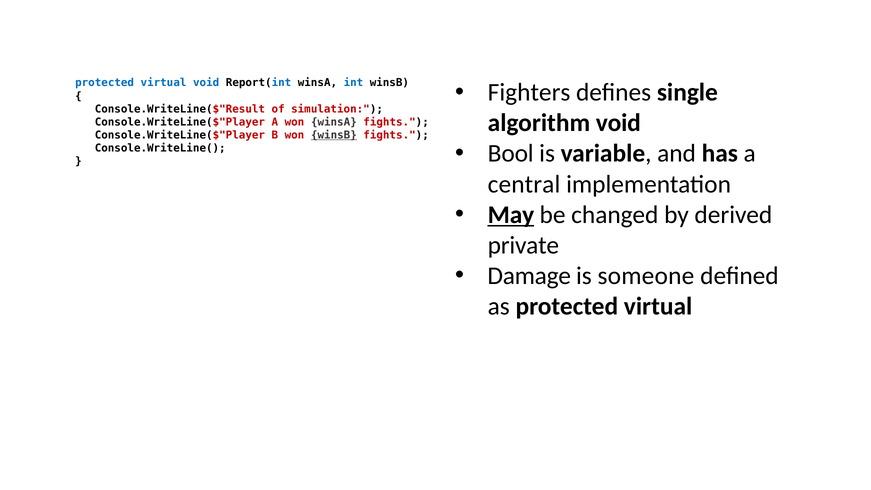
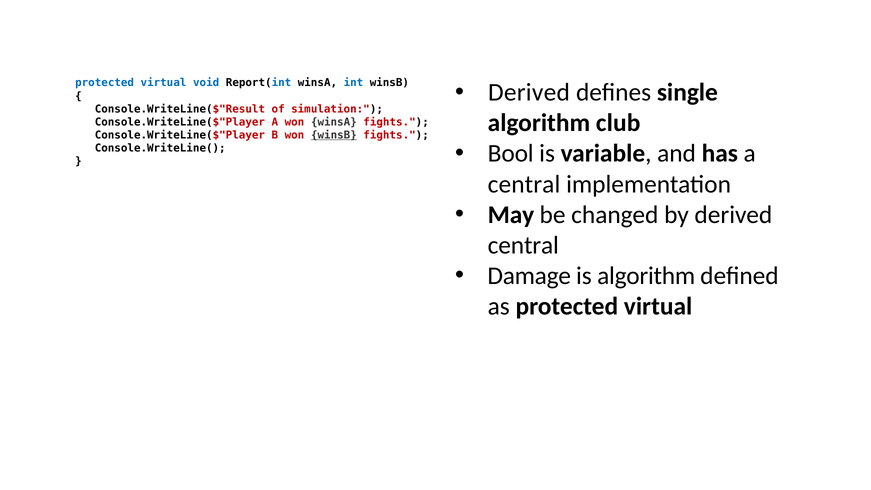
Fighters at (529, 93): Fighters -> Derived
algorithm void: void -> club
May underline: present -> none
private at (523, 245): private -> central
is someone: someone -> algorithm
